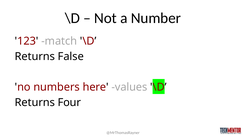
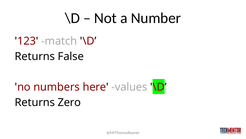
Four: Four -> Zero
